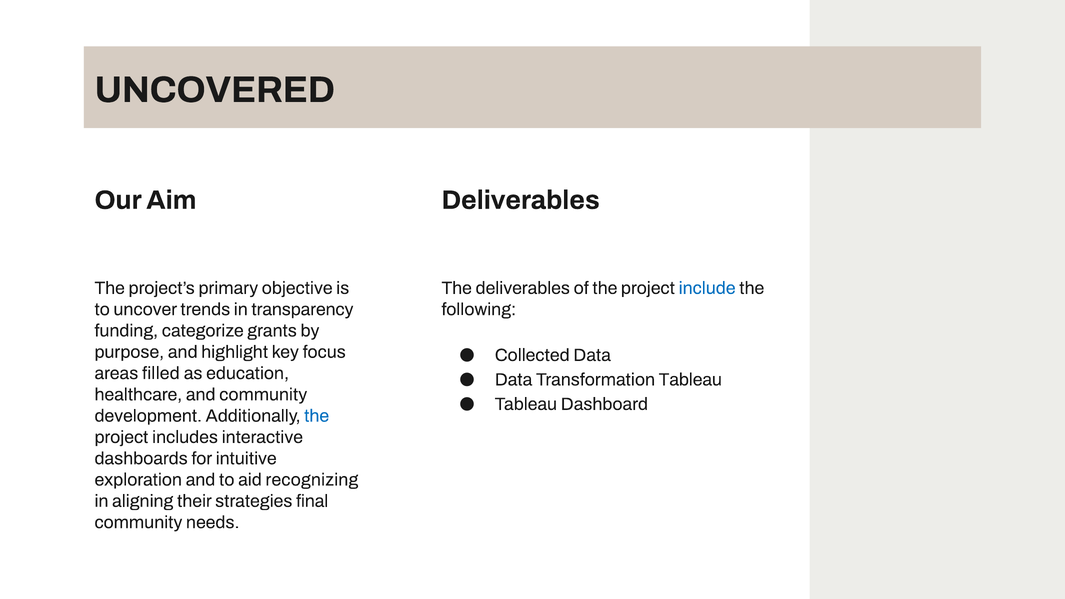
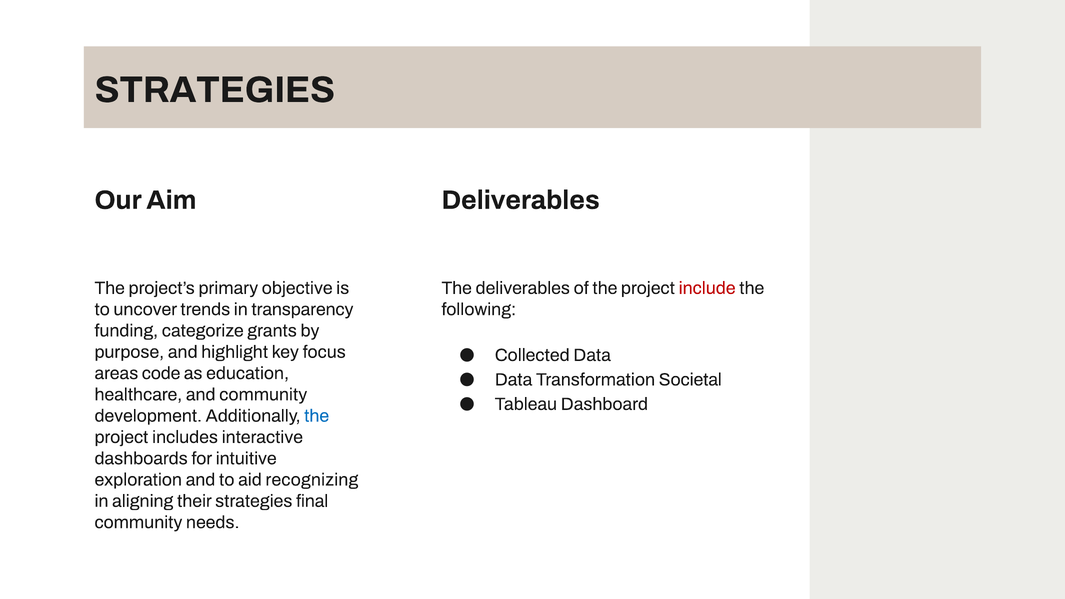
UNCOVERED at (215, 90): UNCOVERED -> STRATEGIES
include colour: blue -> red
filled: filled -> code
Transformation Tableau: Tableau -> Societal
